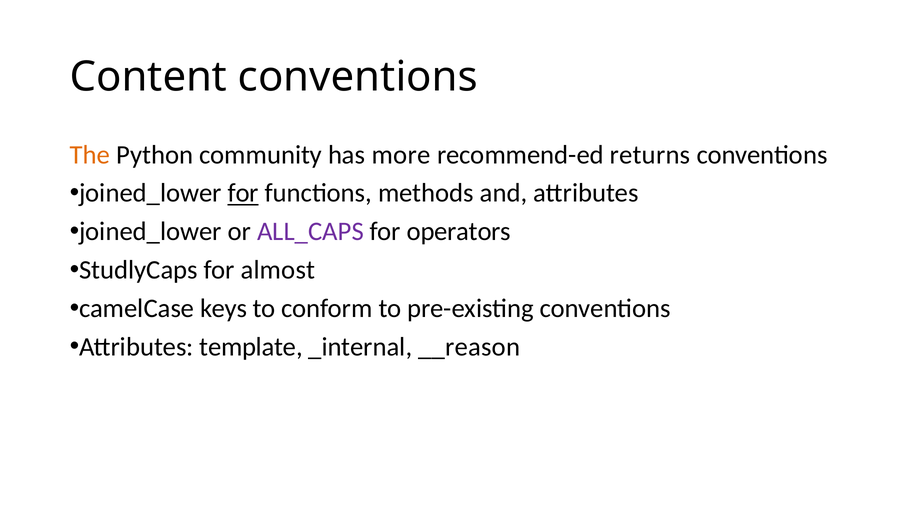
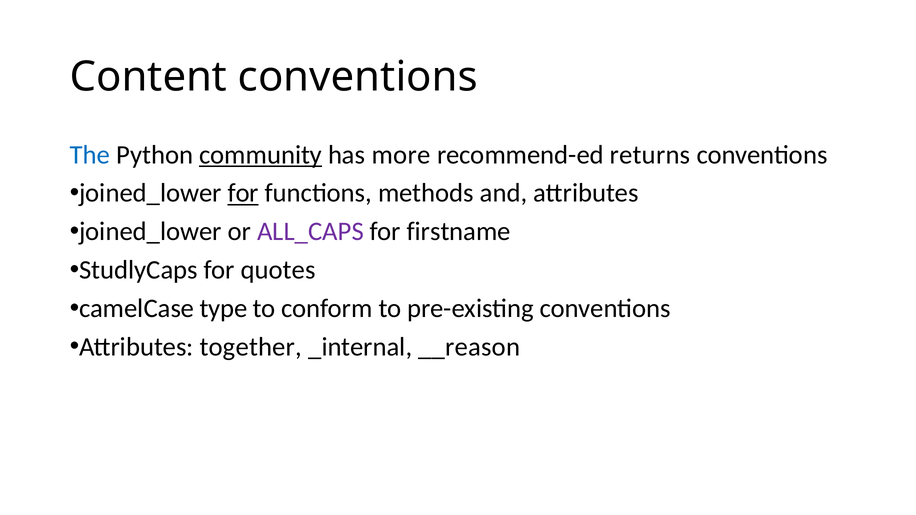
The colour: orange -> blue
community underline: none -> present
operators: operators -> firstname
almost: almost -> quotes
keys: keys -> type
template: template -> together
